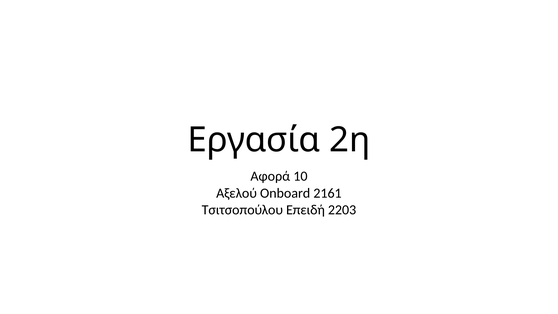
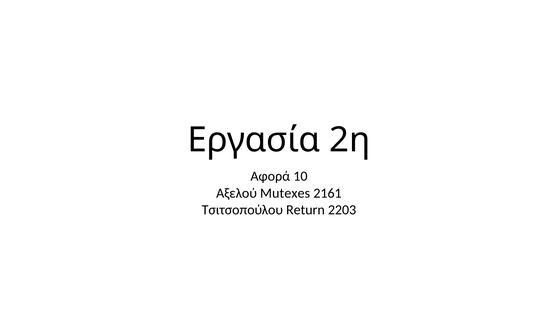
Onboard: Onboard -> Mutexes
Επειδή: Επειδή -> Return
